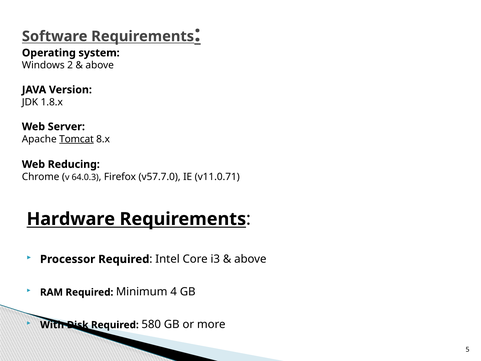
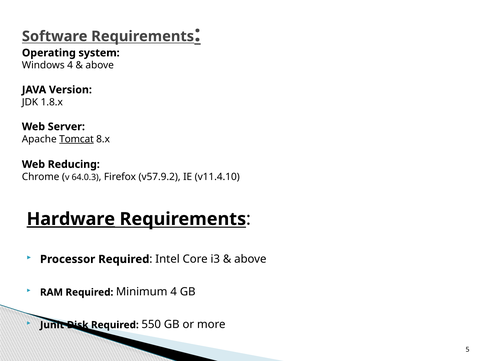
Windows 2: 2 -> 4
v57.7.0: v57.7.0 -> v57.9.2
v11.0.71: v11.0.71 -> v11.4.10
Hardware underline: none -> present
With: With -> Junit
580: 580 -> 550
